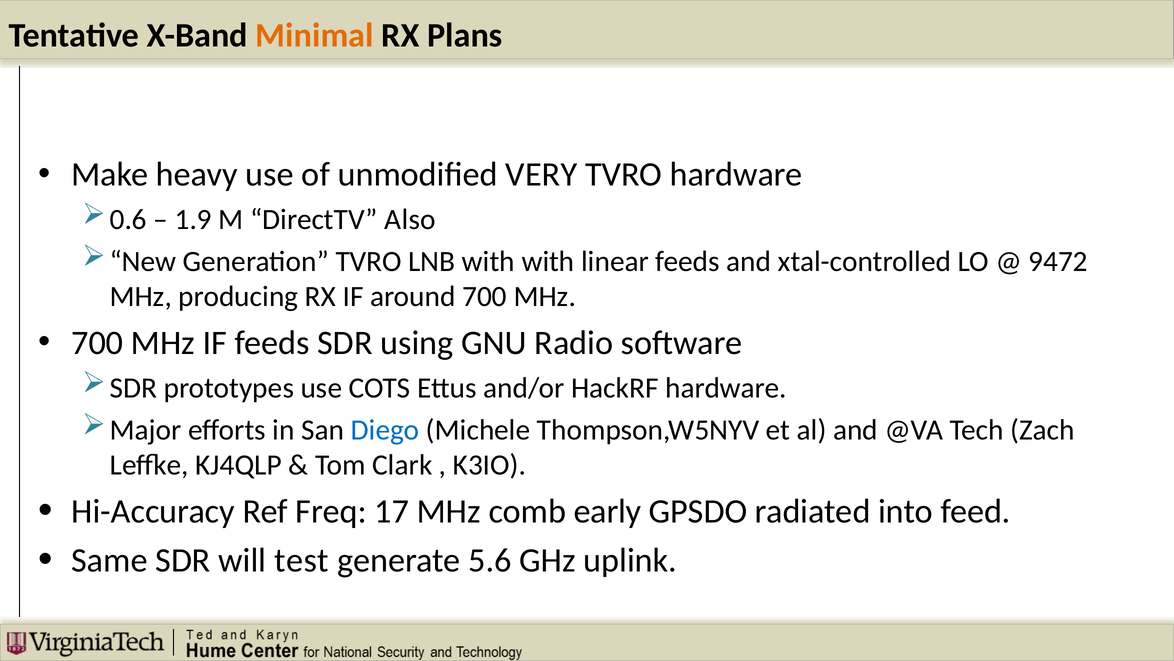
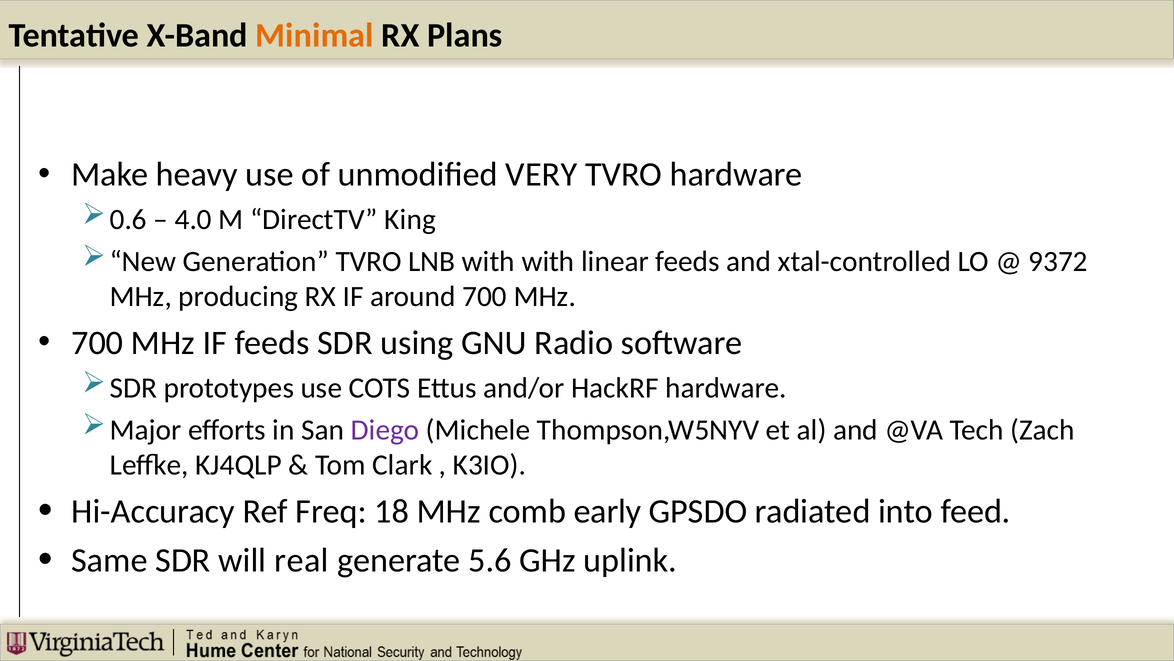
1.9: 1.9 -> 4.0
Also: Also -> King
9472: 9472 -> 9372
Diego colour: blue -> purple
17: 17 -> 18
test: test -> real
